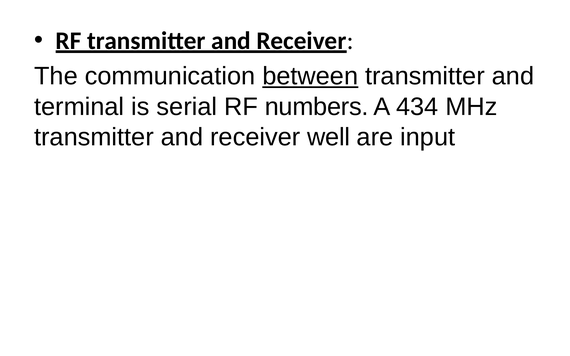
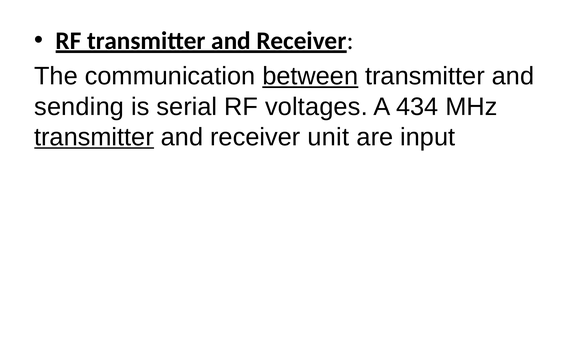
terminal: terminal -> sending
numbers: numbers -> voltages
transmitter at (94, 137) underline: none -> present
well: well -> unit
